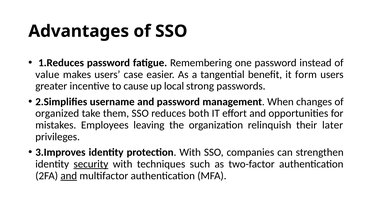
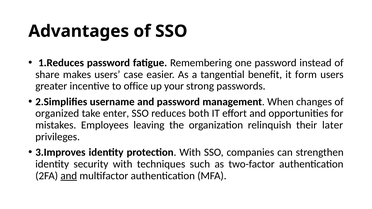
value: value -> share
cause: cause -> office
local: local -> your
them: them -> enter
security underline: present -> none
